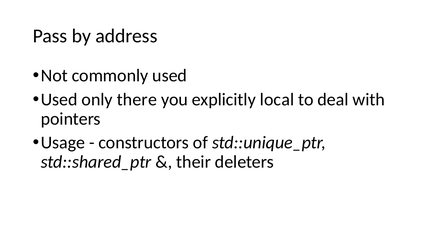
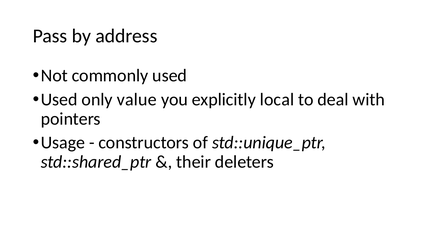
there: there -> value
